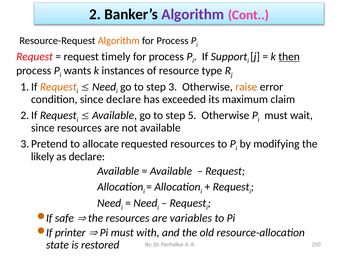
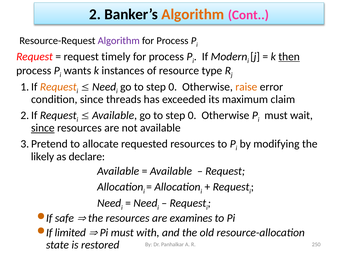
Algorithm at (193, 14) colour: purple -> orange
Algorithm at (119, 41) colour: orange -> purple
Support: Support -> Modern
3 at (173, 87): 3 -> 0
since declare: declare -> threads
5 at (192, 115): 5 -> 0
since at (43, 128) underline: none -> present
variables: variables -> examines
printer: printer -> limited
